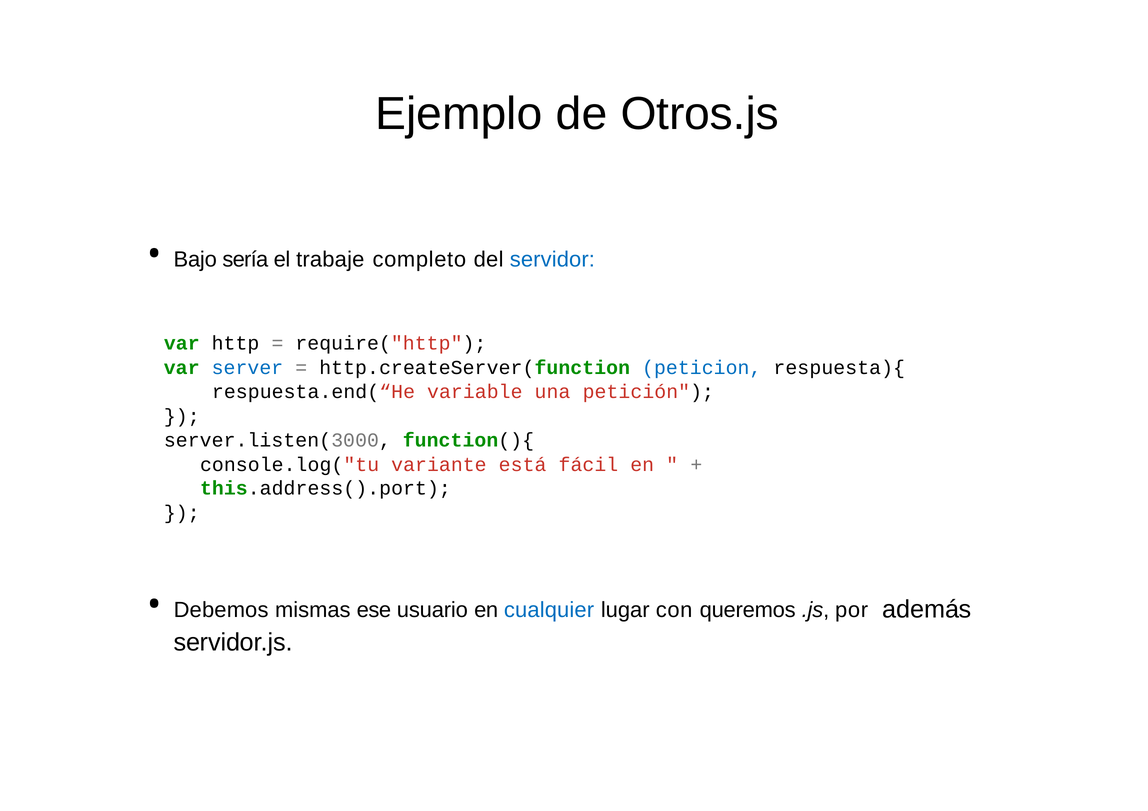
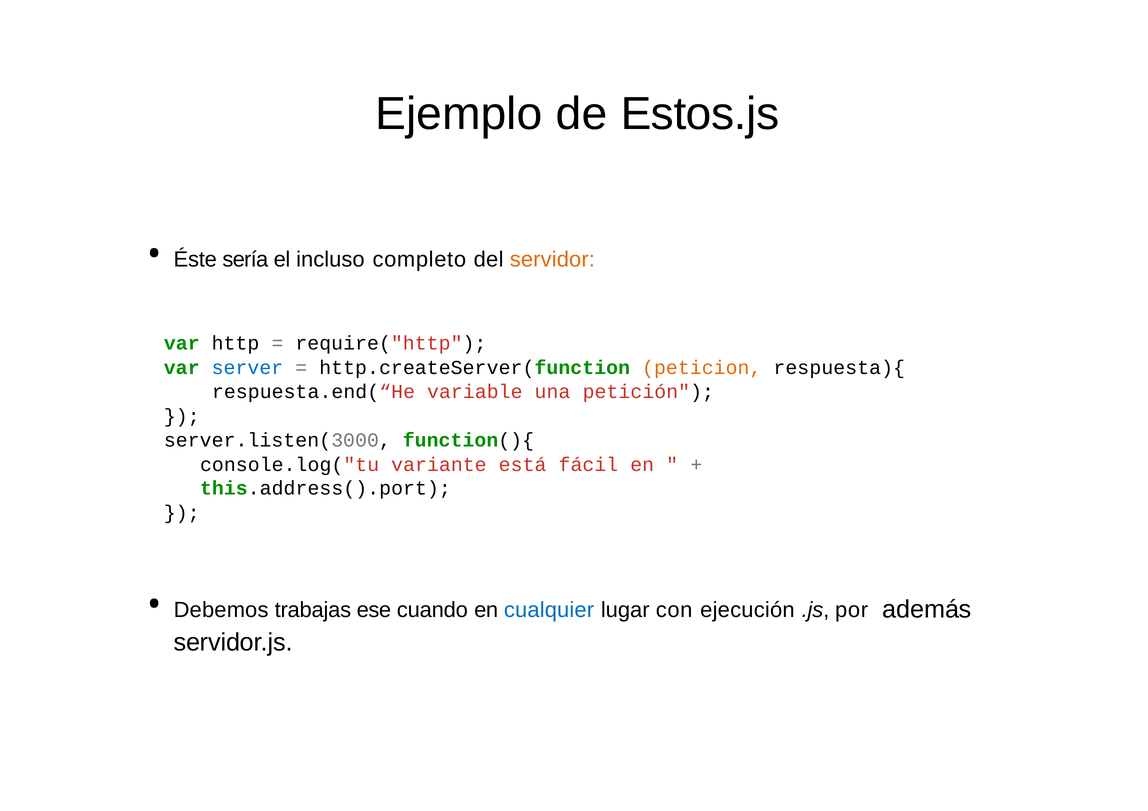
Otros.js: Otros.js -> Estos.js
Bajo: Bajo -> Éste
trabaje: trabaje -> incluso
servidor colour: blue -> orange
peticion colour: blue -> orange
mismas: mismas -> trabajas
usuario: usuario -> cuando
queremos: queremos -> ejecución
